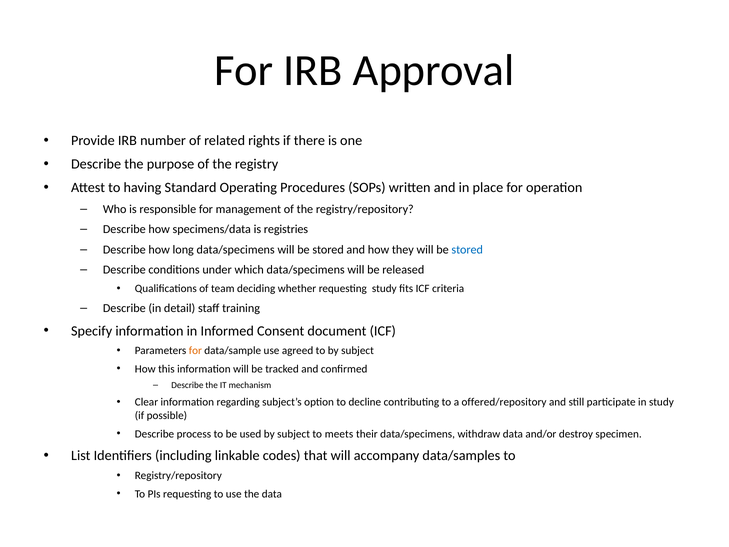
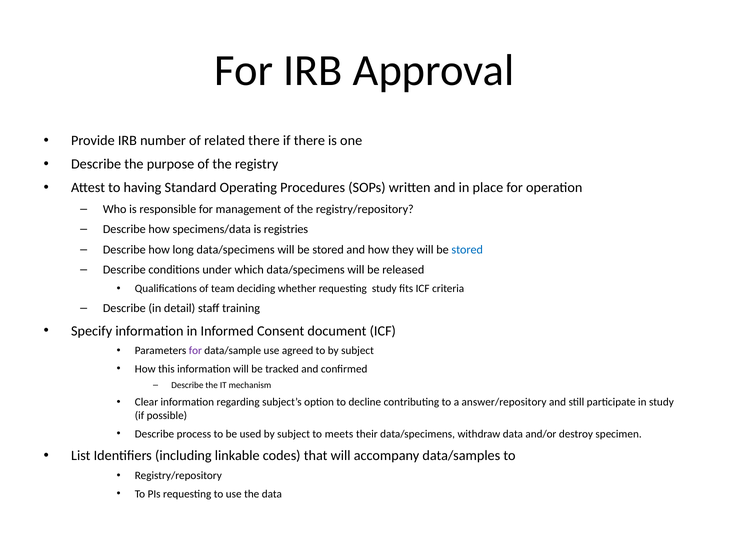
related rights: rights -> there
for at (195, 351) colour: orange -> purple
offered/repository: offered/repository -> answer/repository
